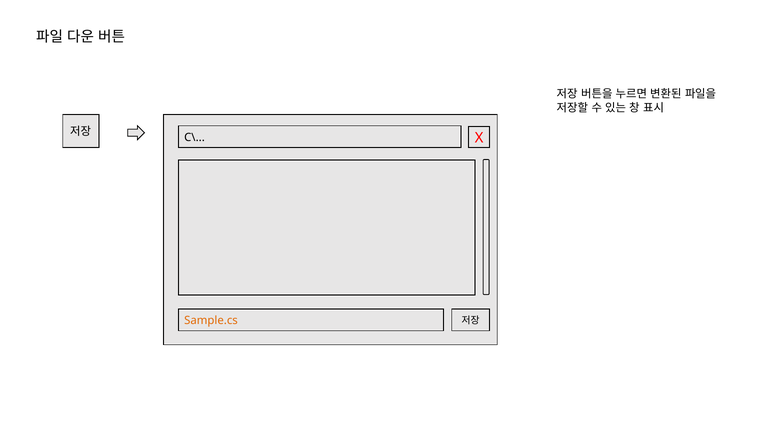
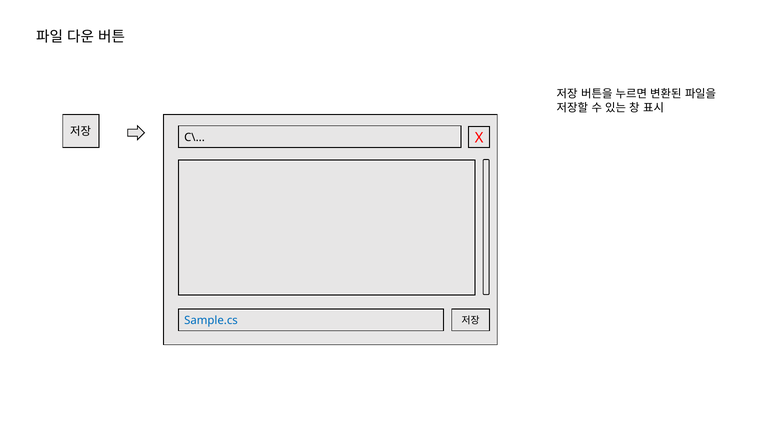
Sample.cs colour: orange -> blue
